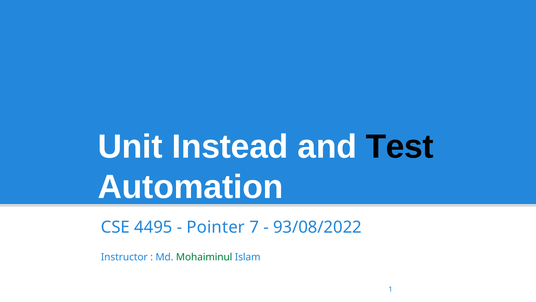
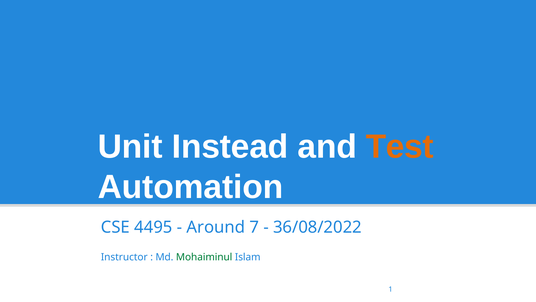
Test colour: black -> orange
Pointer: Pointer -> Around
93/08/2022: 93/08/2022 -> 36/08/2022
